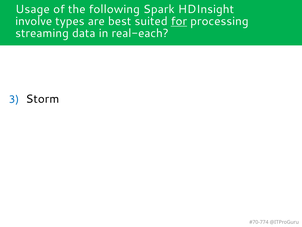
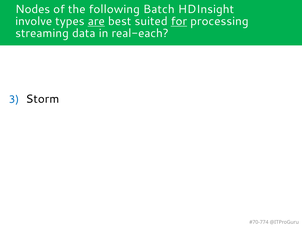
Usage: Usage -> Nodes
Spark: Spark -> Batch
are underline: none -> present
